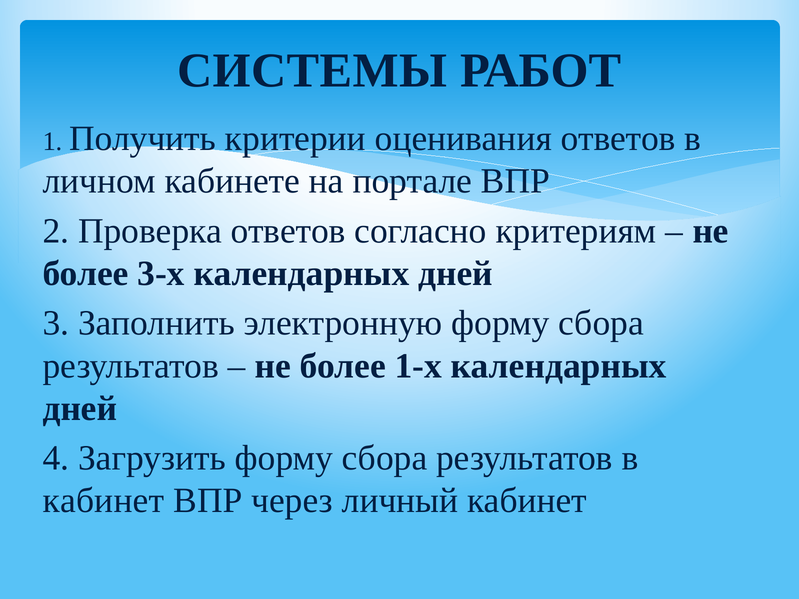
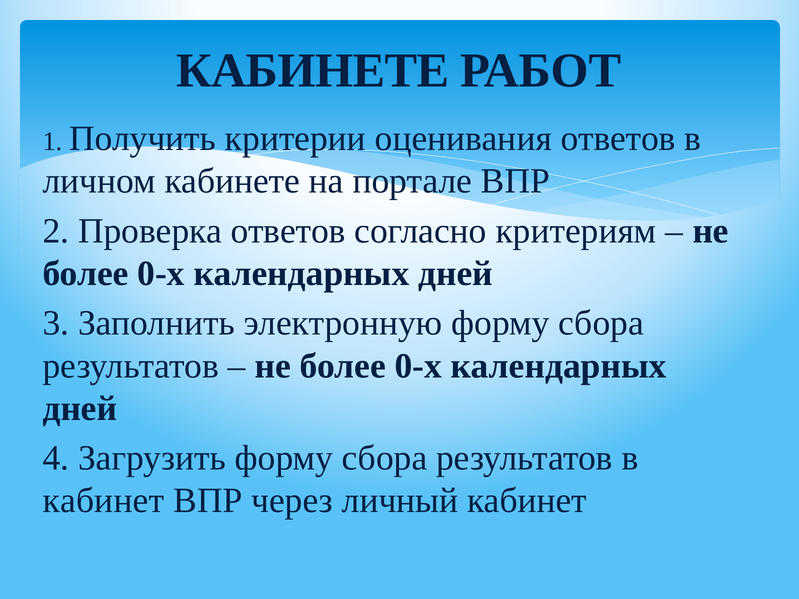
СИСТЕМЫ at (312, 70): СИСТЕМЫ -> КАБИНЕТЕ
3-х at (161, 274): 3-х -> 0-х
1-х at (418, 366): 1-х -> 0-х
